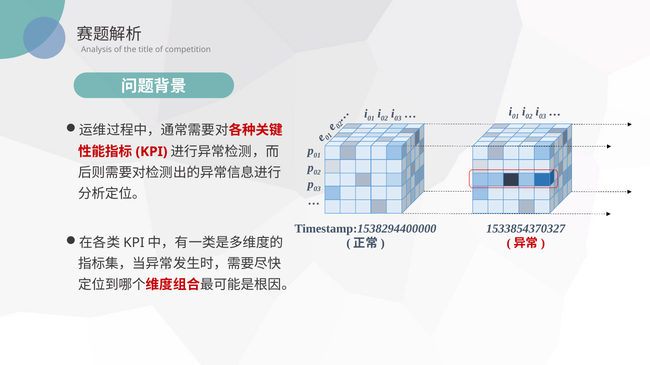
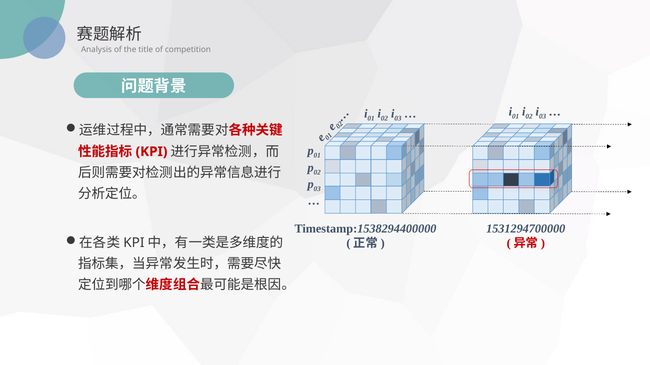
1533854370327: 1533854370327 -> 1531294700000
